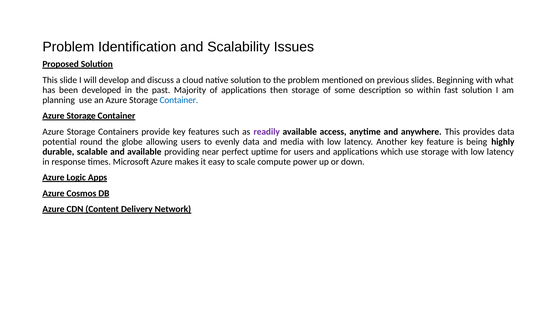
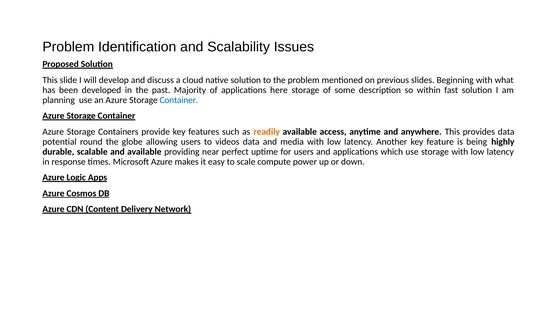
then: then -> here
readily colour: purple -> orange
evenly: evenly -> videos
